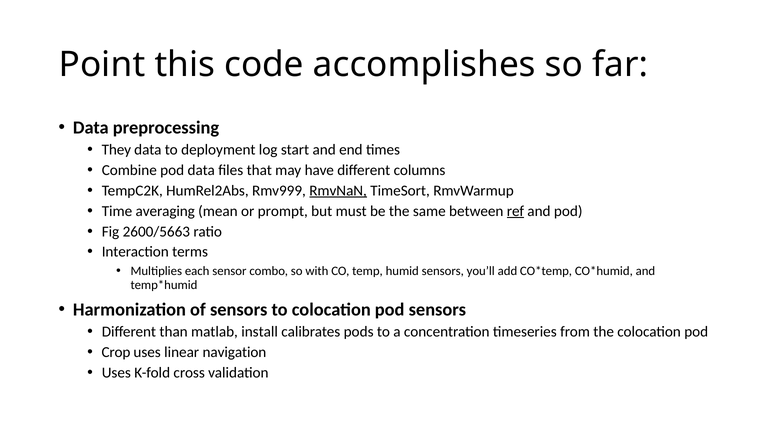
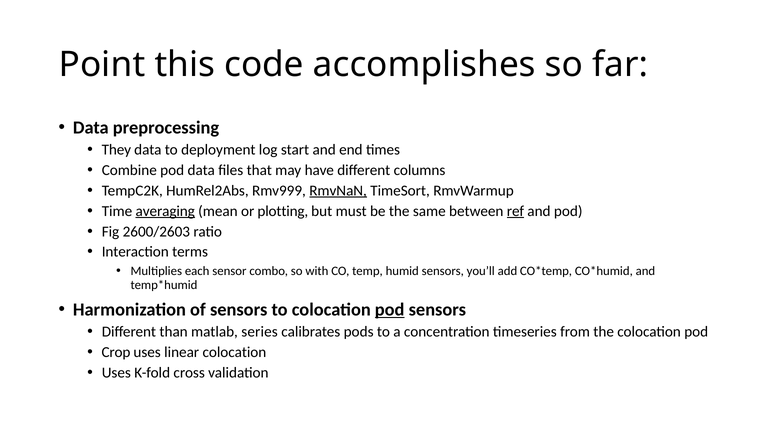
averaging underline: none -> present
prompt: prompt -> plotting
2600/5663: 2600/5663 -> 2600/2603
pod at (390, 310) underline: none -> present
install: install -> series
linear navigation: navigation -> colocation
